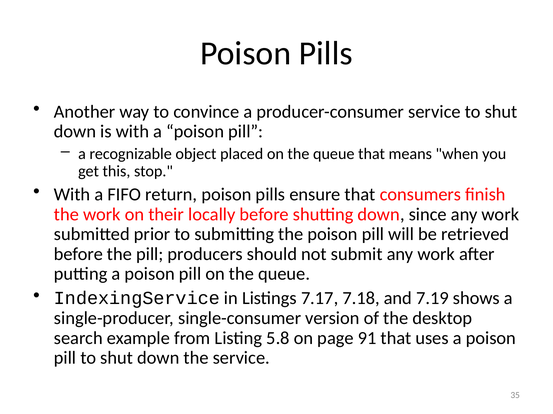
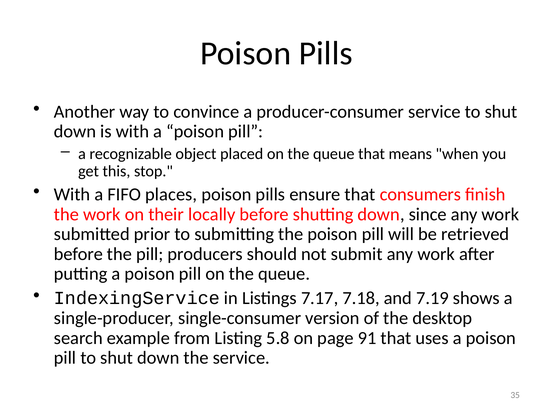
return: return -> places
